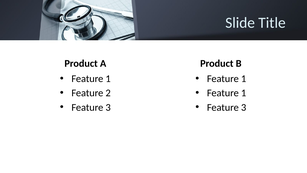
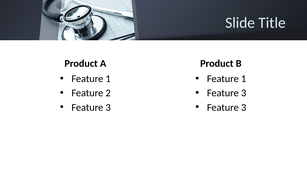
1 at (244, 93): 1 -> 3
